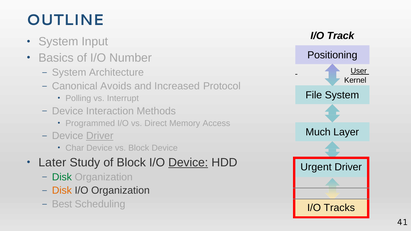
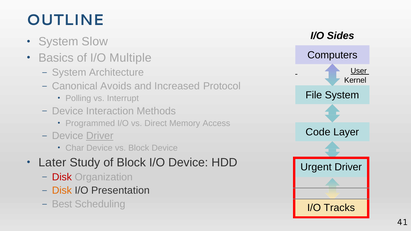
Track: Track -> Sides
Input: Input -> Slow
Positioning: Positioning -> Computers
Number: Number -> Multiple
Much: Much -> Code
Device at (188, 163) underline: present -> none
Disk at (62, 177) colour: green -> red
I/O Organization: Organization -> Presentation
